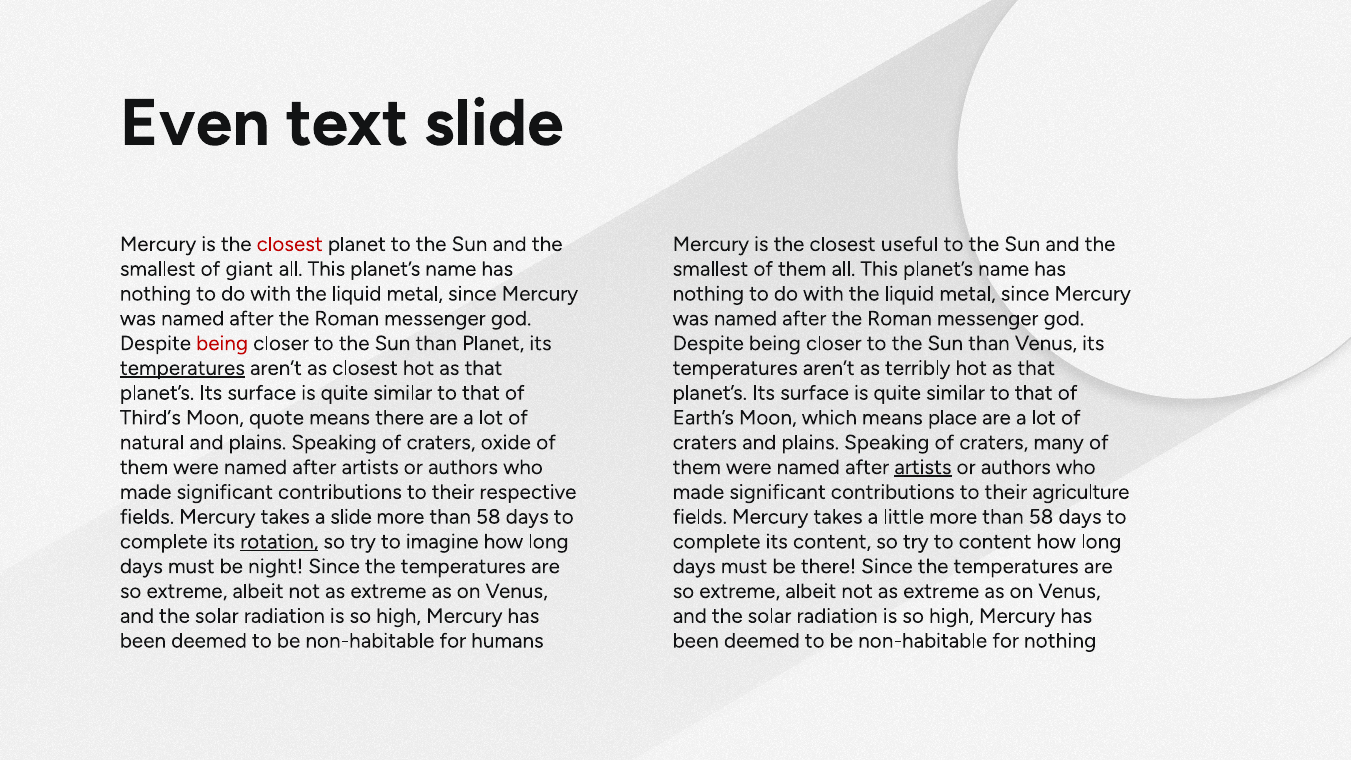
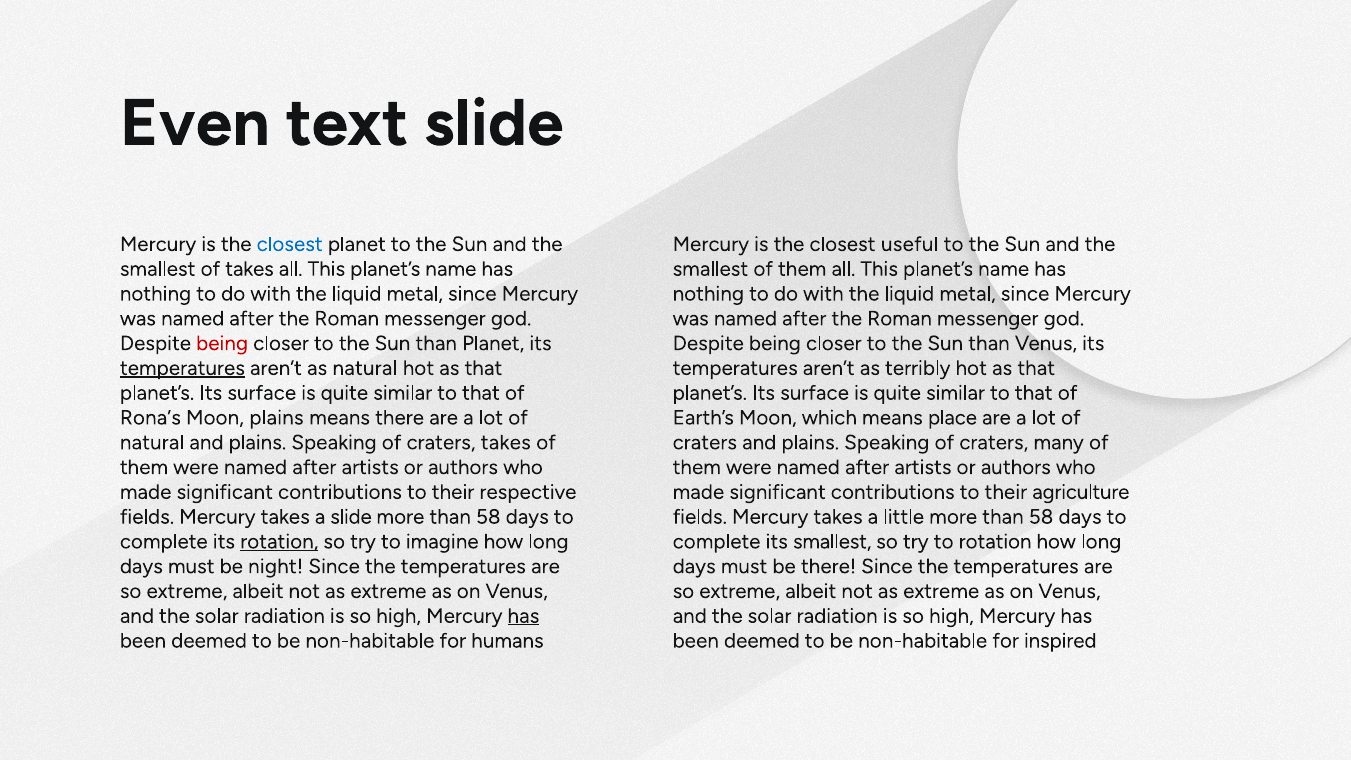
closest at (290, 244) colour: red -> blue
of giant: giant -> takes
as closest: closest -> natural
Third’s: Third’s -> Rona’s
Moon quote: quote -> plains
craters oxide: oxide -> takes
artists at (923, 467) underline: present -> none
its content: content -> smallest
to content: content -> rotation
has at (523, 616) underline: none -> present
for nothing: nothing -> inspired
